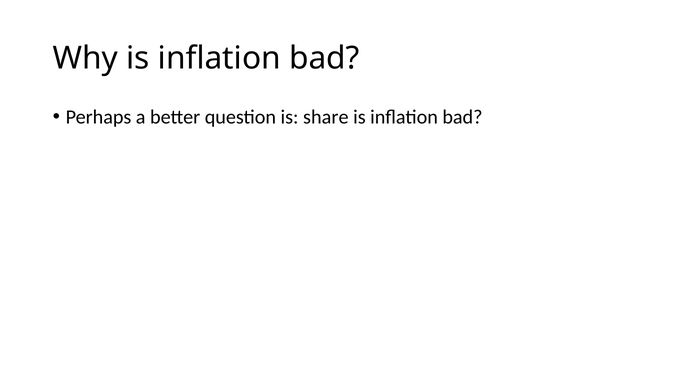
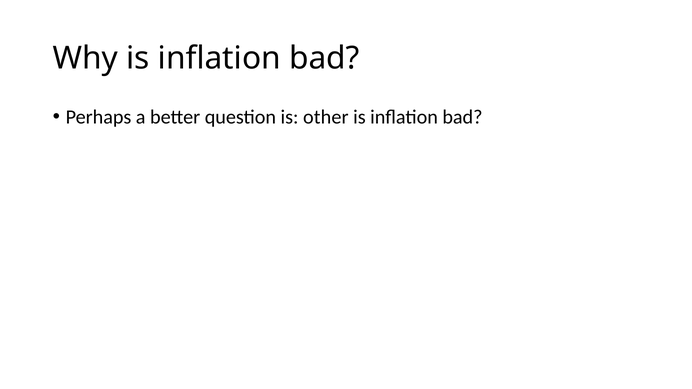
share: share -> other
